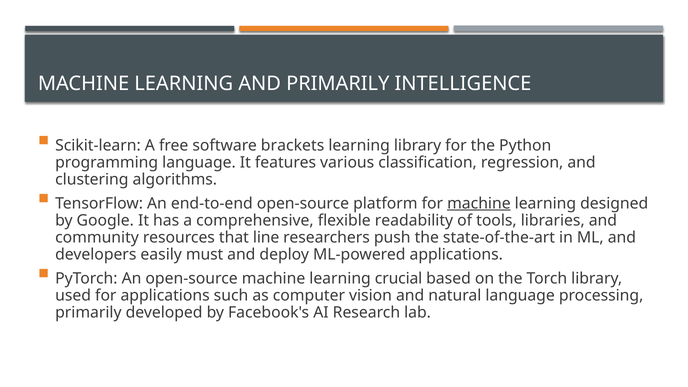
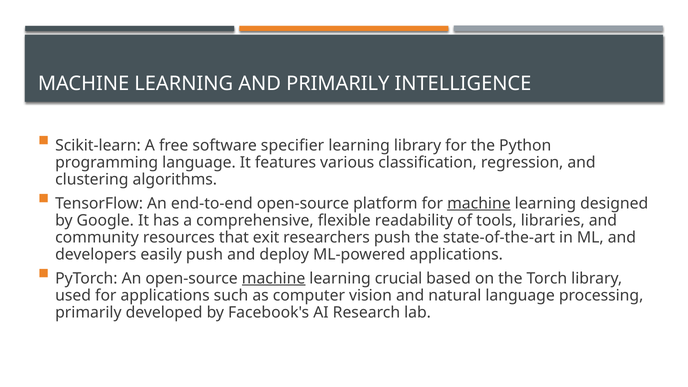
brackets: brackets -> specifier
line: line -> exit
easily must: must -> push
machine at (274, 278) underline: none -> present
